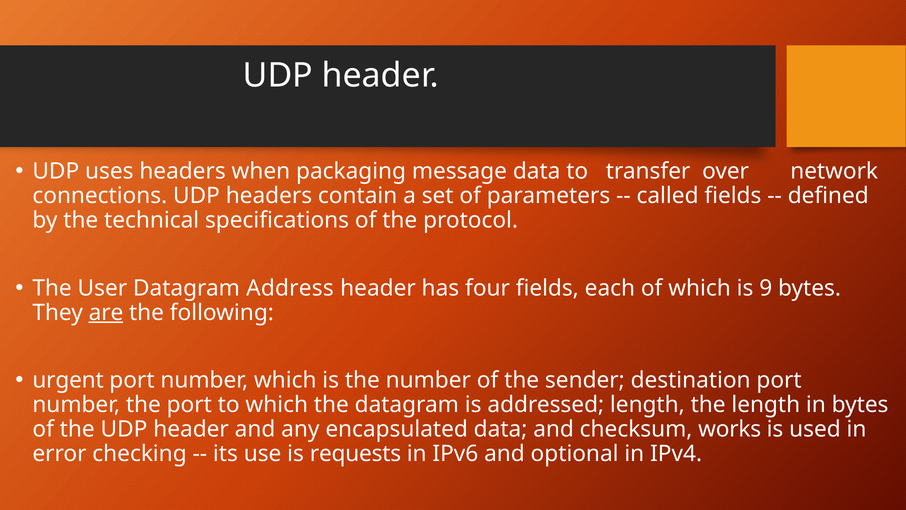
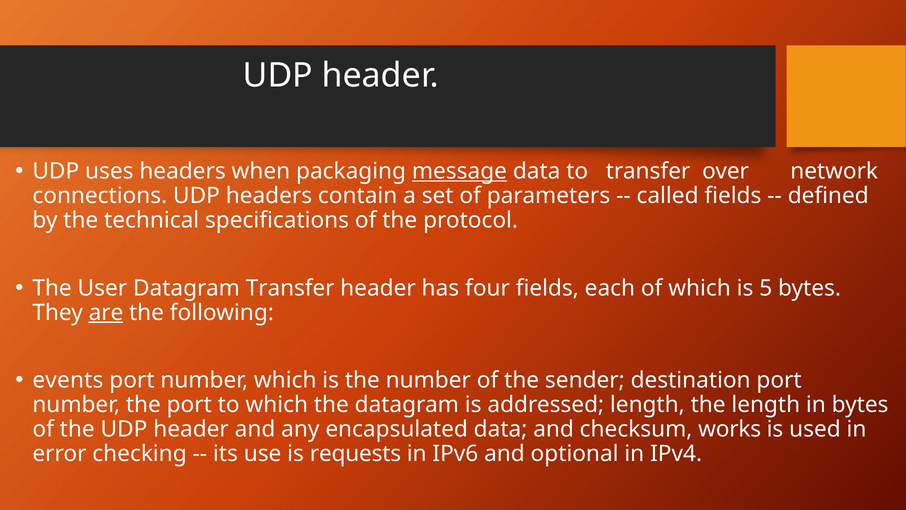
message underline: none -> present
Datagram Address: Address -> Transfer
9: 9 -> 5
urgent: urgent -> events
